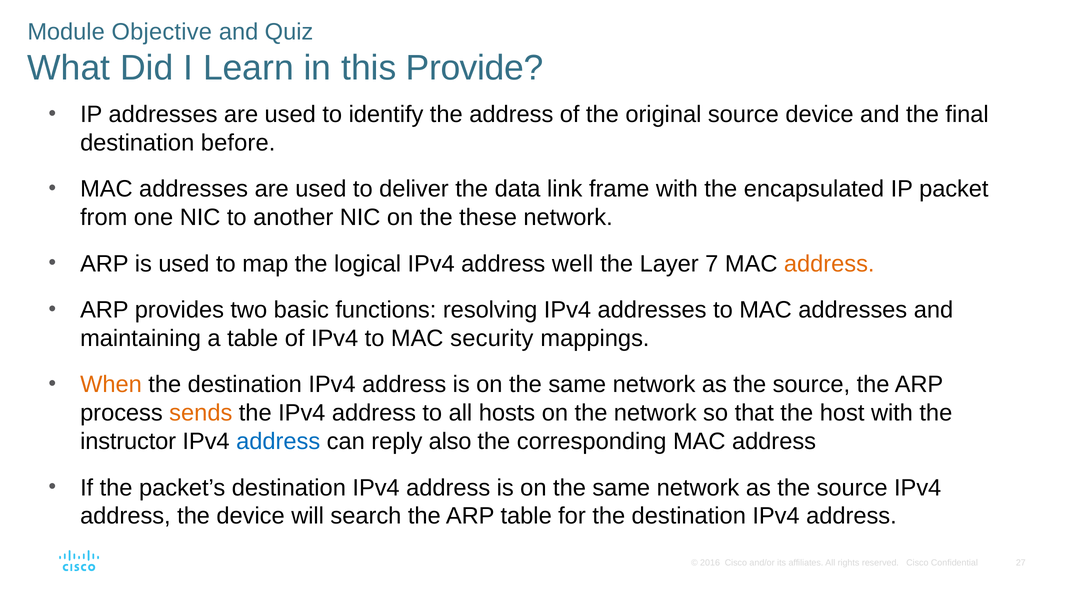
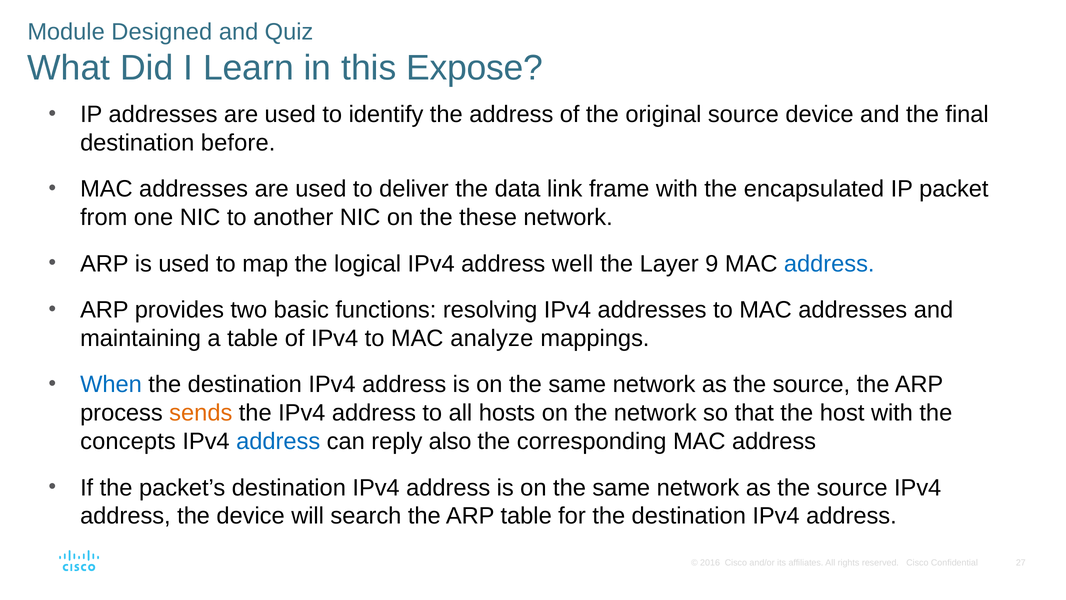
Objective: Objective -> Designed
Provide: Provide -> Expose
7: 7 -> 9
address at (829, 264) colour: orange -> blue
security: security -> analyze
When colour: orange -> blue
instructor: instructor -> concepts
